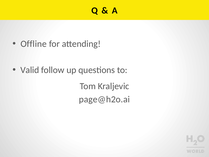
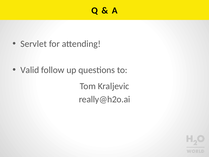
Offline: Offline -> Servlet
page@h2o.ai: page@h2o.ai -> really@h2o.ai
